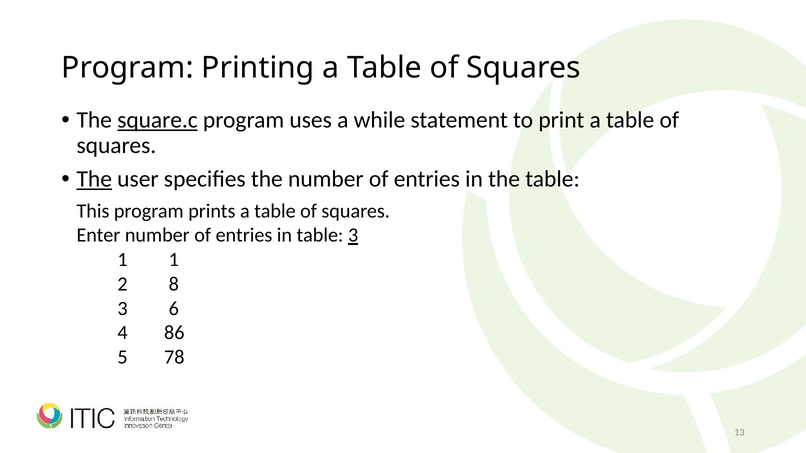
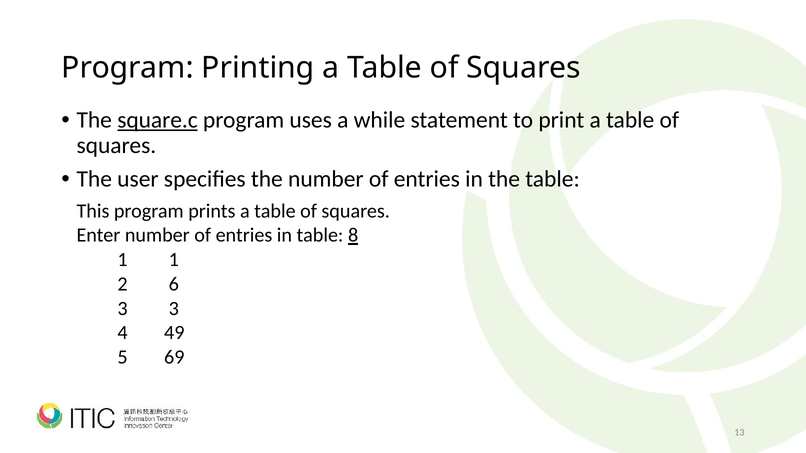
The at (94, 179) underline: present -> none
table 3: 3 -> 8
8: 8 -> 6
3 6: 6 -> 3
86: 86 -> 49
78: 78 -> 69
